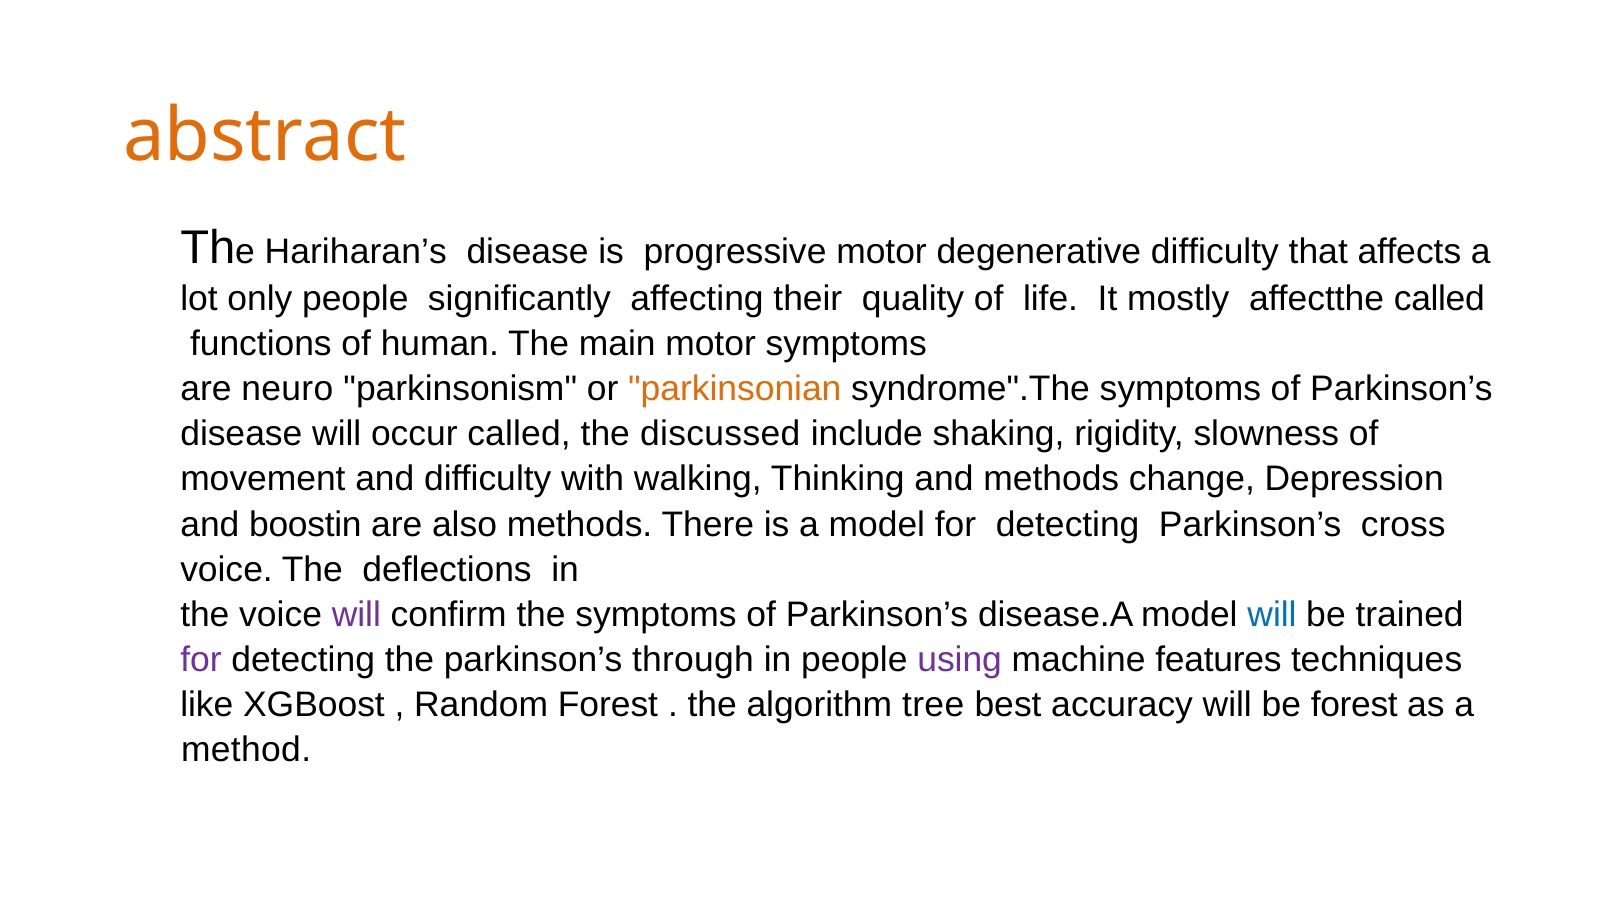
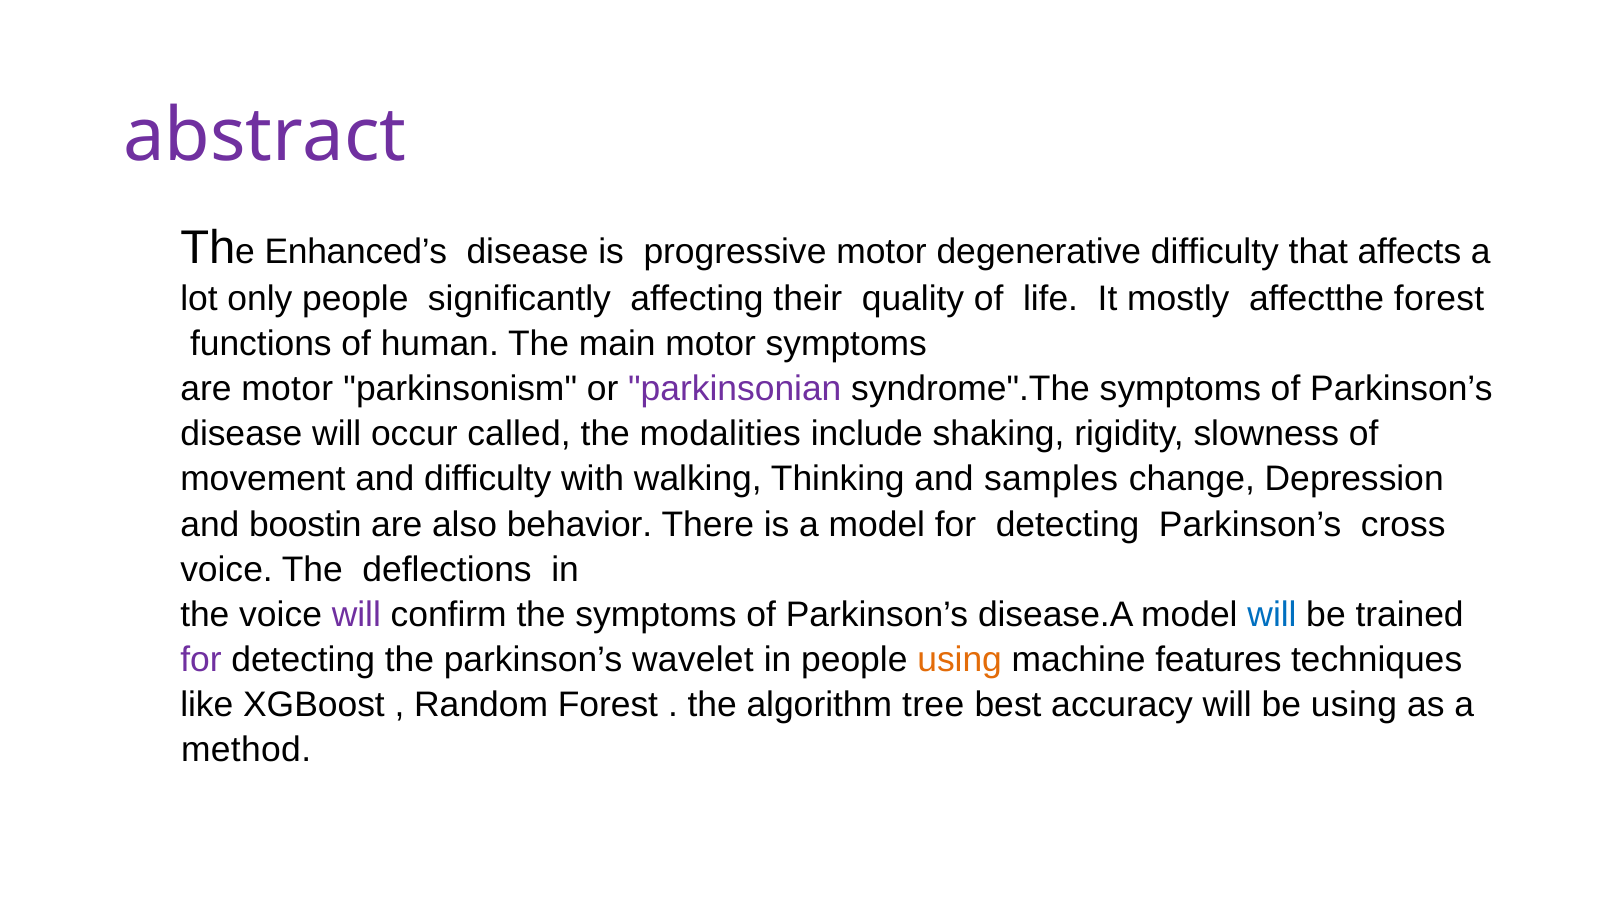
abstract colour: orange -> purple
Hariharan’s: Hariharan’s -> Enhanced’s
affectthe called: called -> forest
are neuro: neuro -> motor
parkinsonian colour: orange -> purple
discussed: discussed -> modalities
and methods: methods -> samples
also methods: methods -> behavior
through: through -> wavelet
using at (960, 659) colour: purple -> orange
be forest: forest -> using
